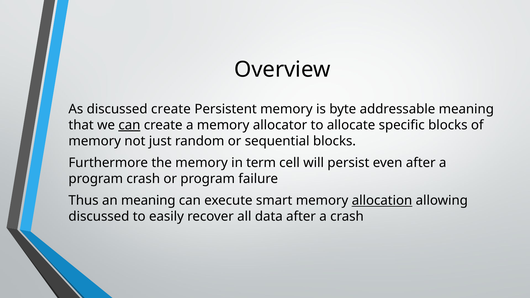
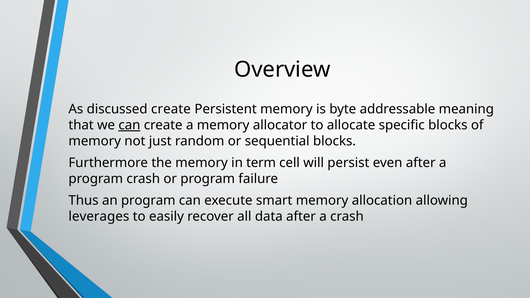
an meaning: meaning -> program
allocation underline: present -> none
discussed at (99, 217): discussed -> leverages
